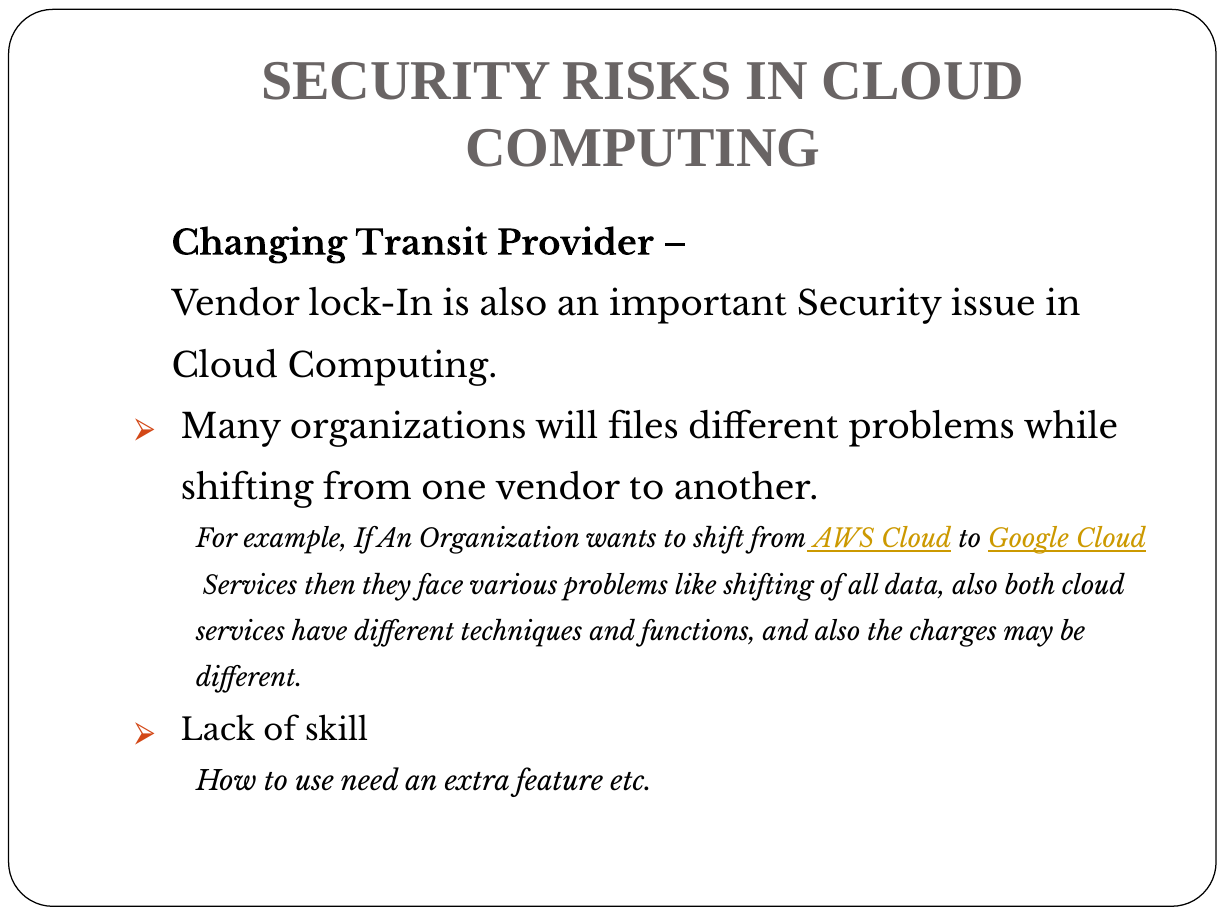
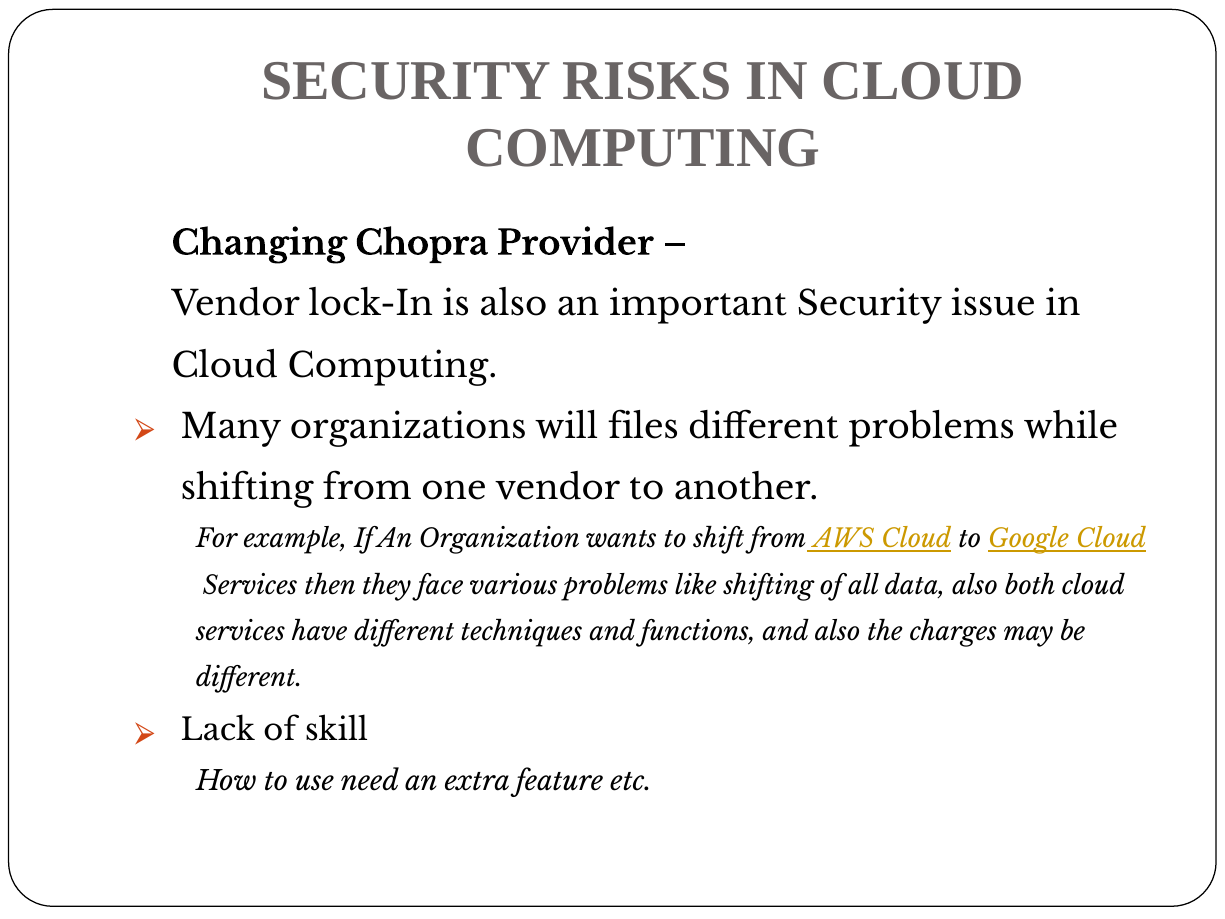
Transit: Transit -> Chopra
